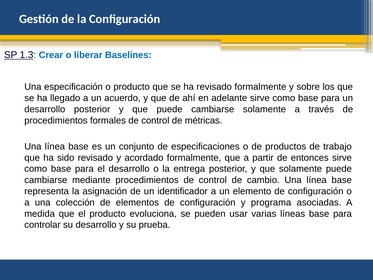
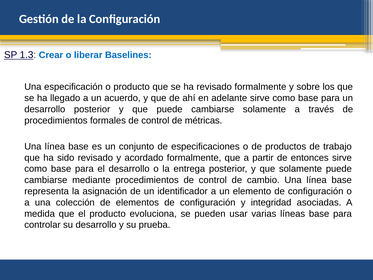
programa: programa -> integridad
